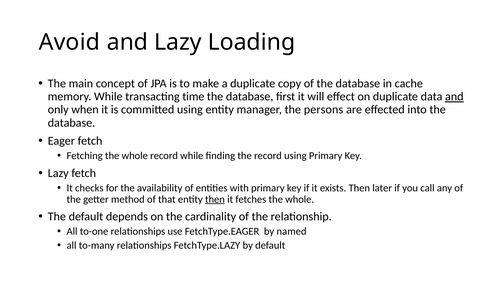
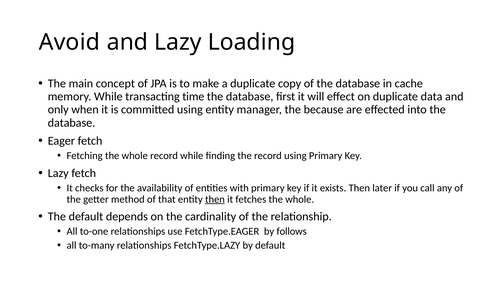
and at (454, 97) underline: present -> none
persons: persons -> because
named: named -> follows
